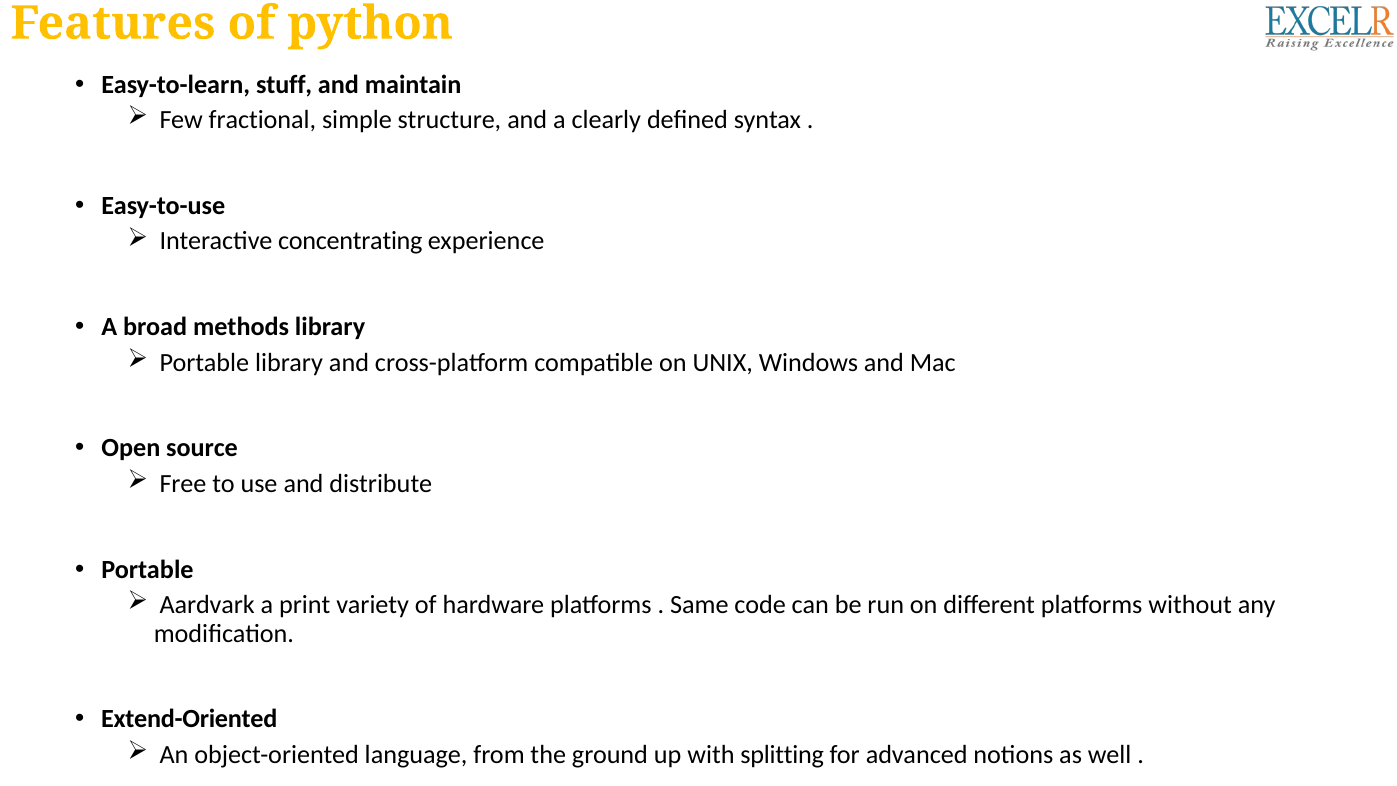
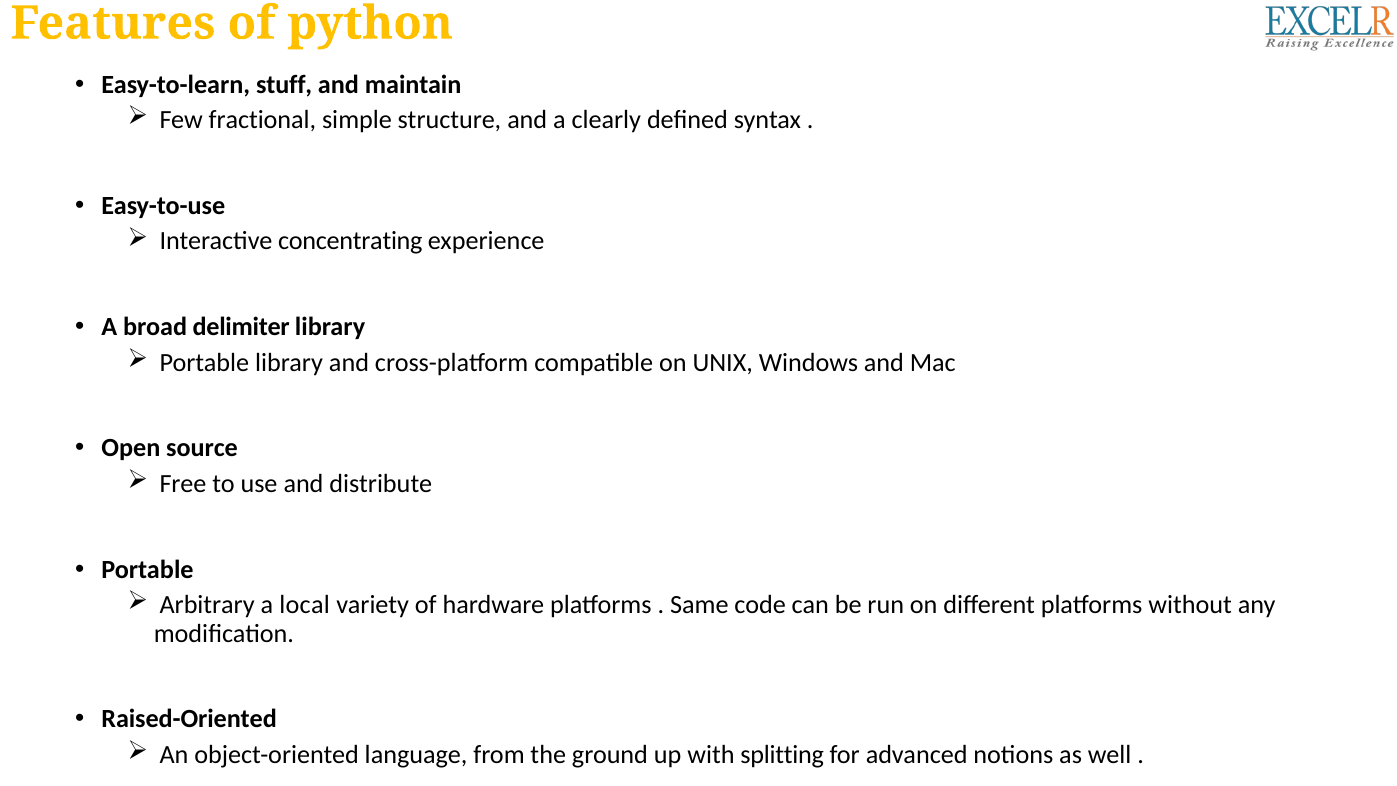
methods: methods -> delimiter
Aardvark: Aardvark -> Arbitrary
print: print -> local
Extend-Oriented: Extend-Oriented -> Raised-Oriented
